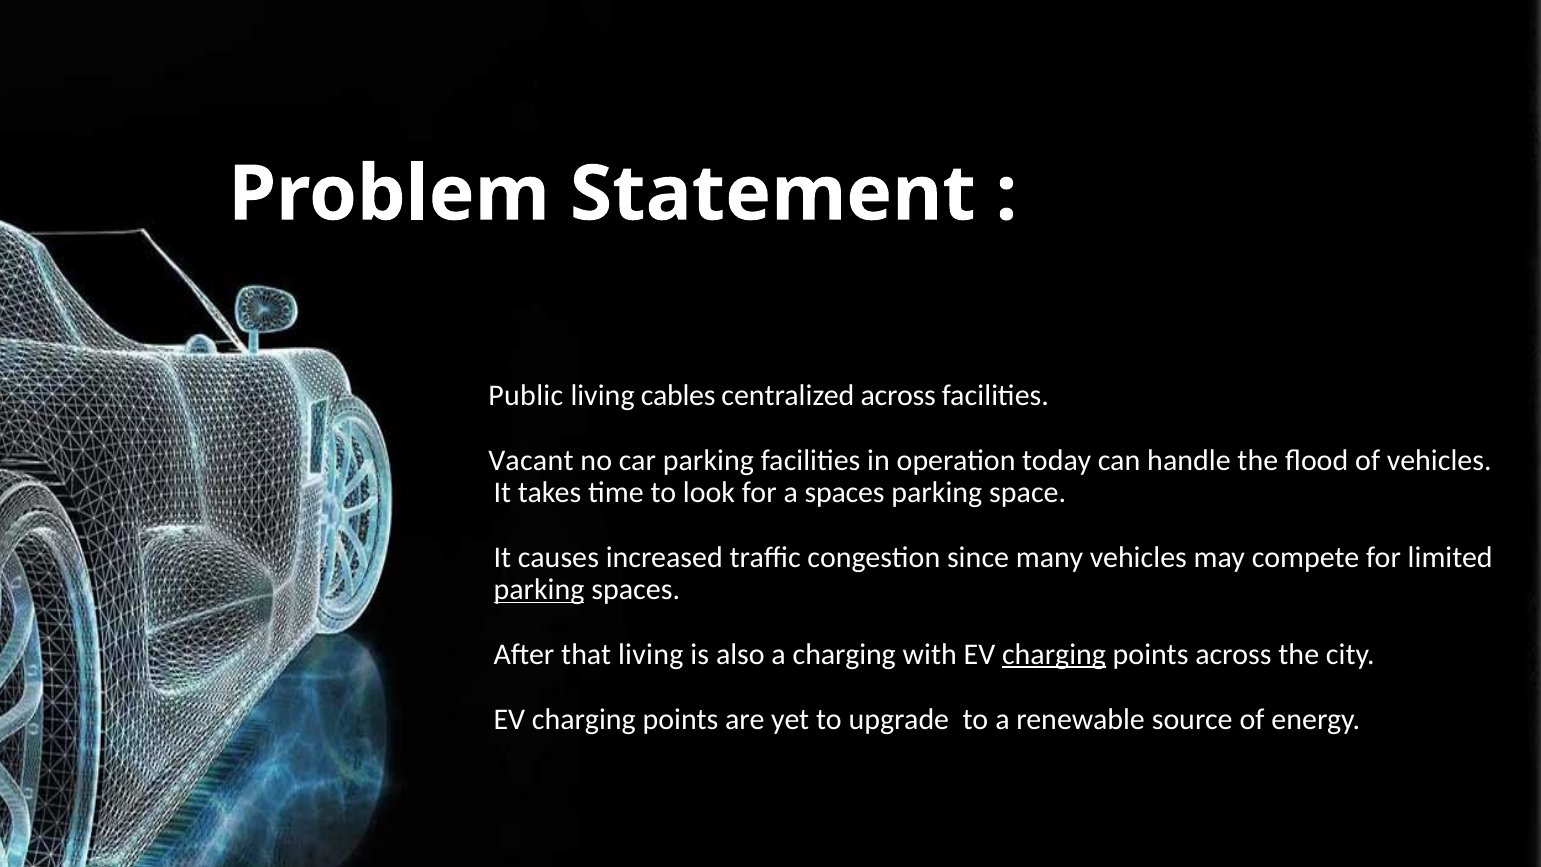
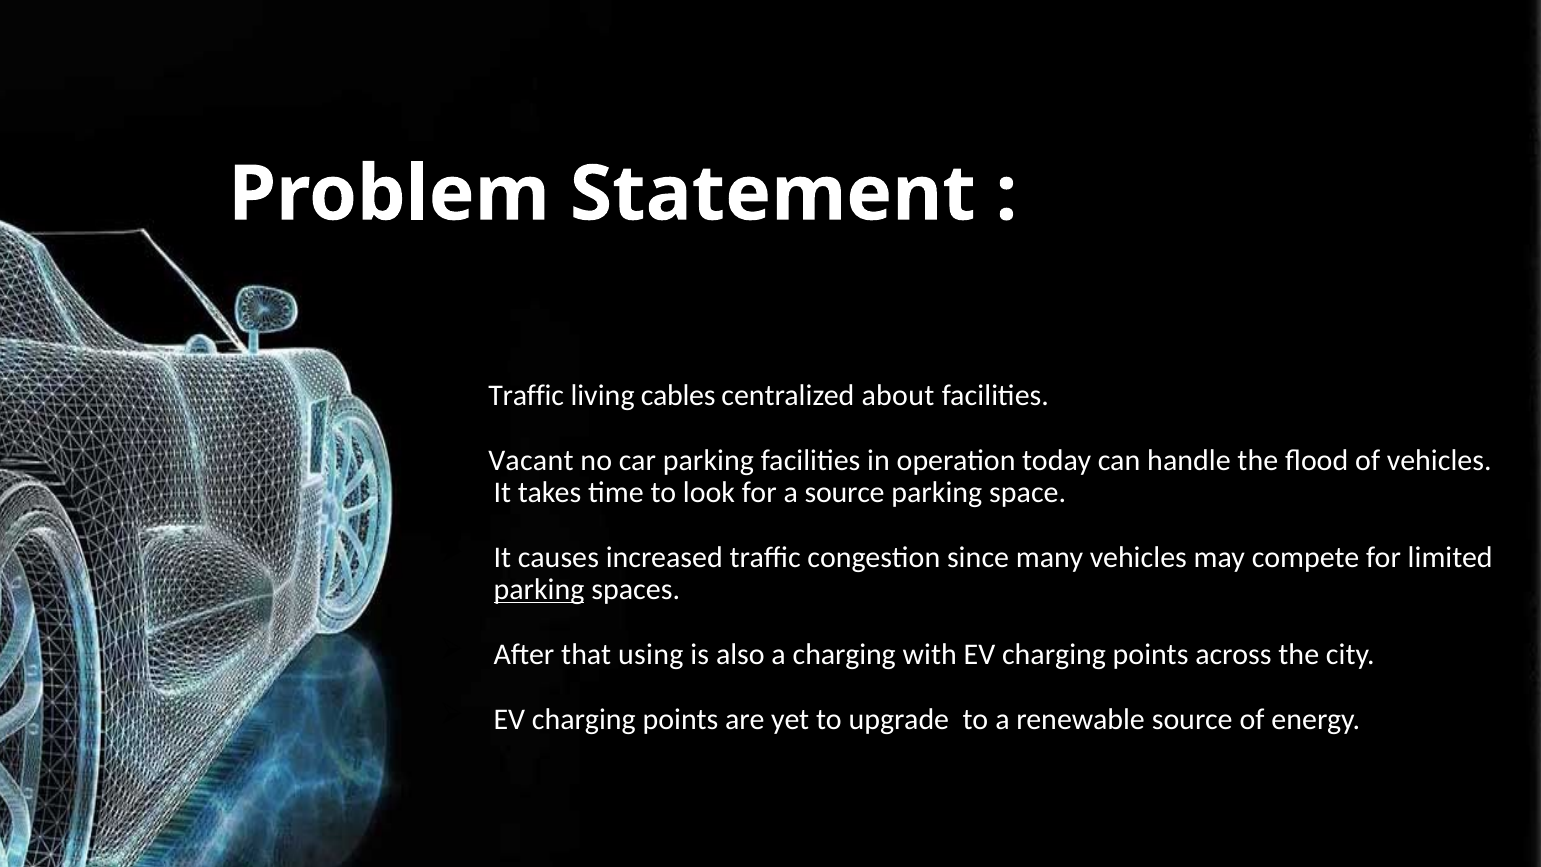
Public at (526, 395): Public -> Traffic
centralized across: across -> about
a spaces: spaces -> source
that living: living -> using
charging at (1054, 654) underline: present -> none
